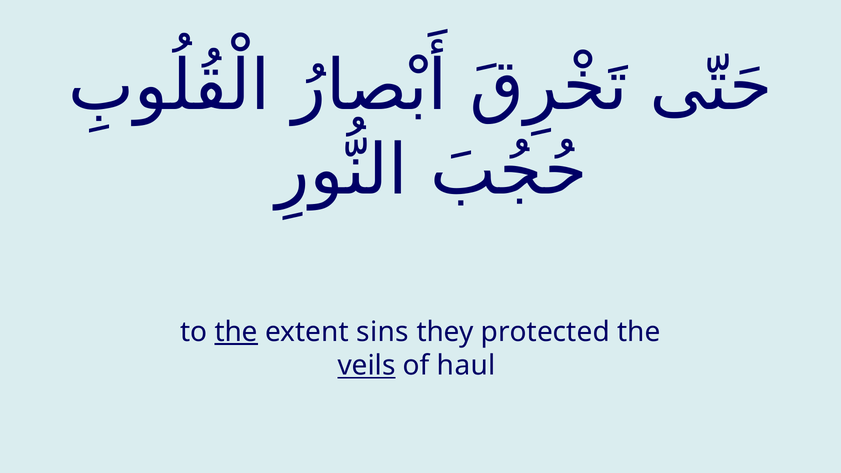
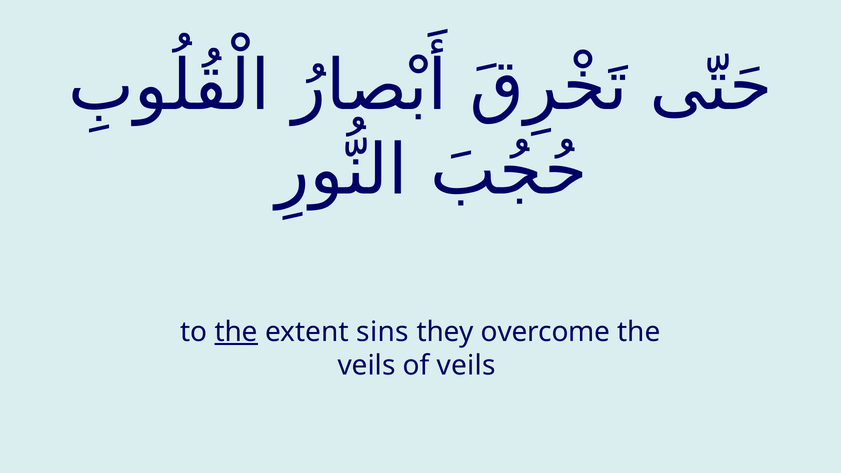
protected: protected -> overcome
veils at (367, 366) underline: present -> none
of haul: haul -> veils
